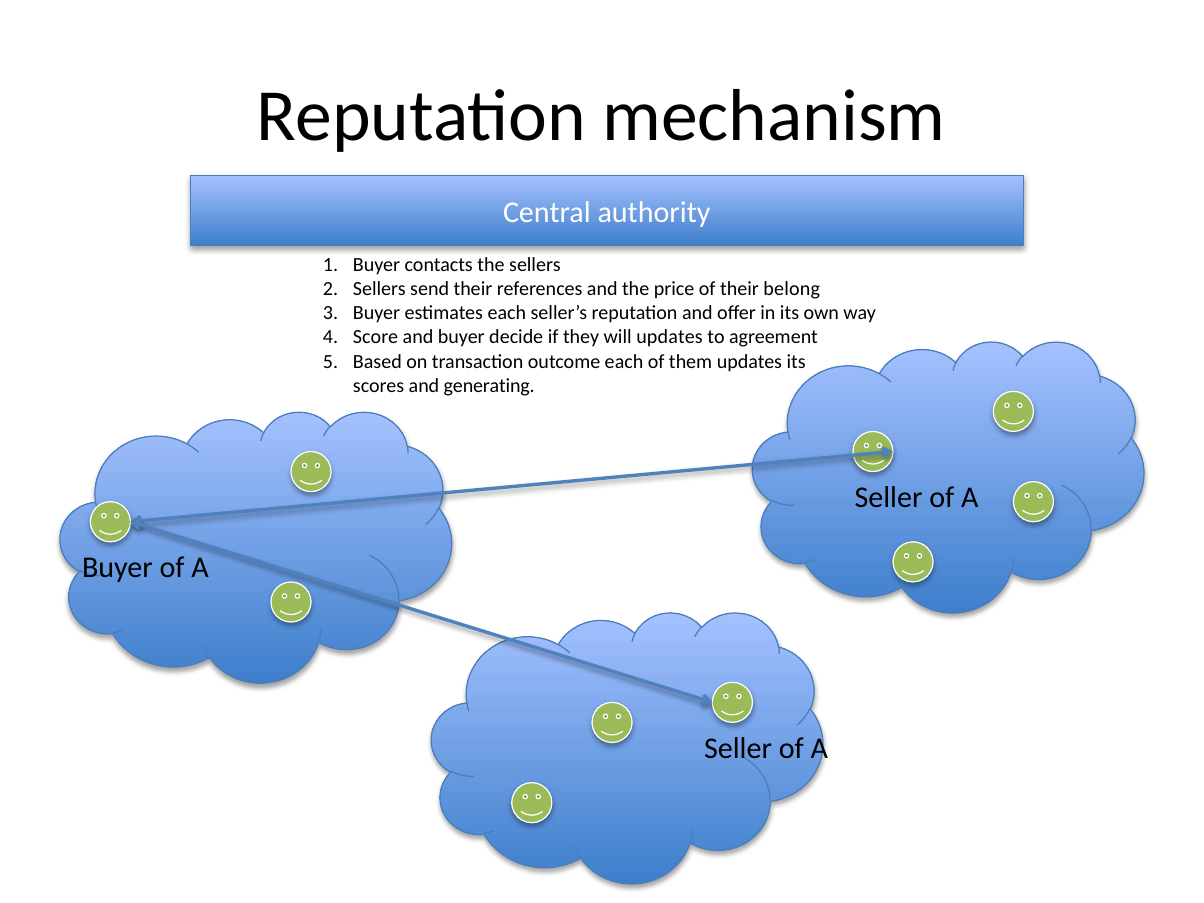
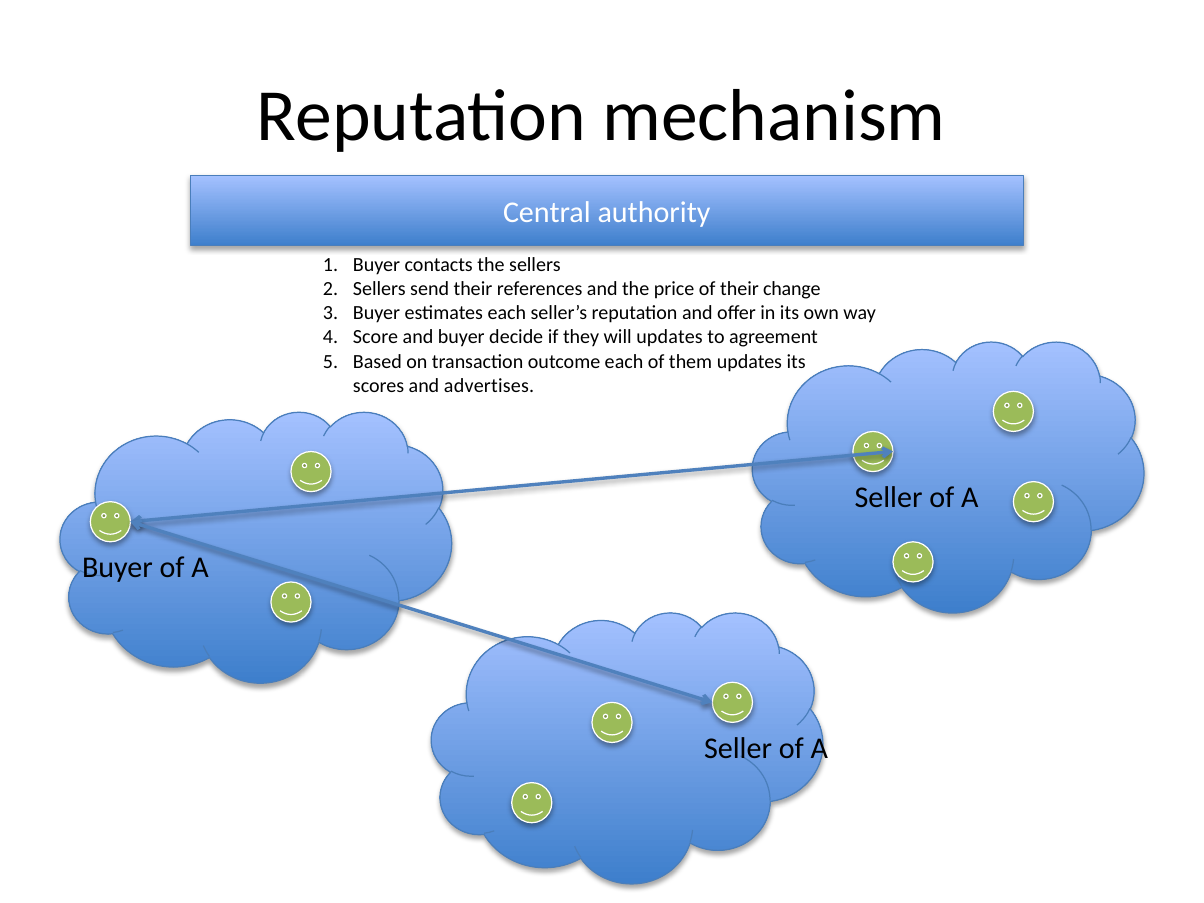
belong: belong -> change
generating: generating -> advertises
